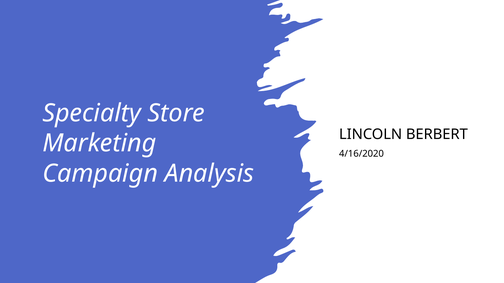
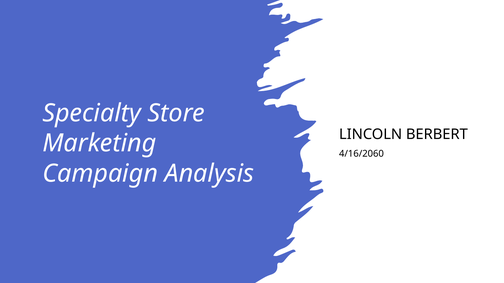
4/16/2020: 4/16/2020 -> 4/16/2060
